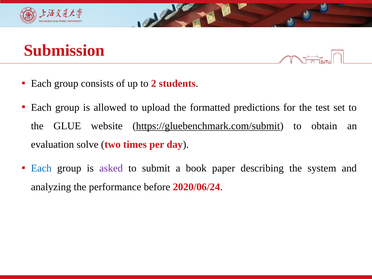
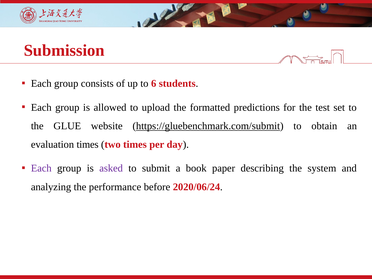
2: 2 -> 6
evaluation solve: solve -> times
Each at (41, 168) colour: blue -> purple
